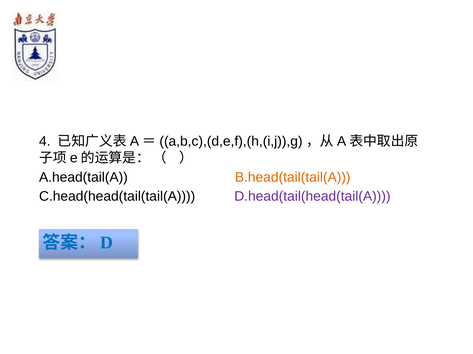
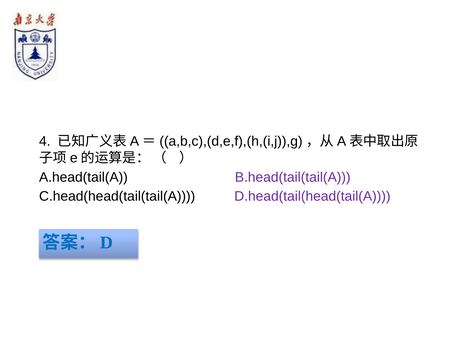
B.head(tail(tail(A colour: orange -> purple
